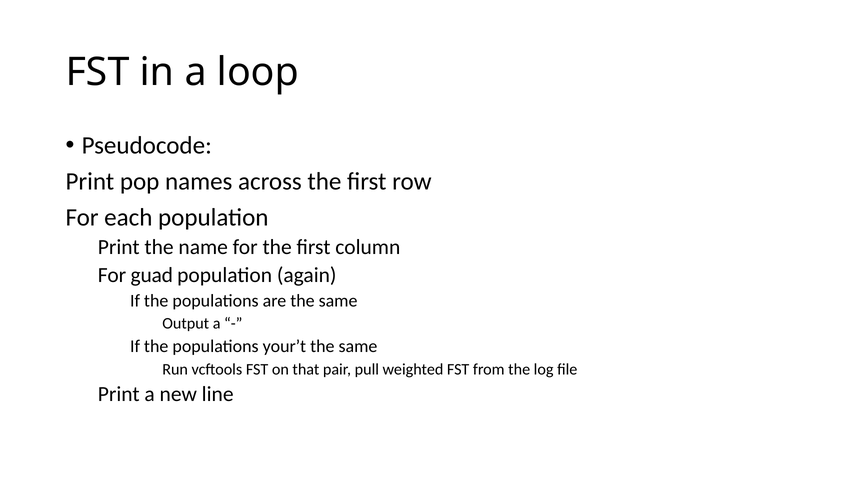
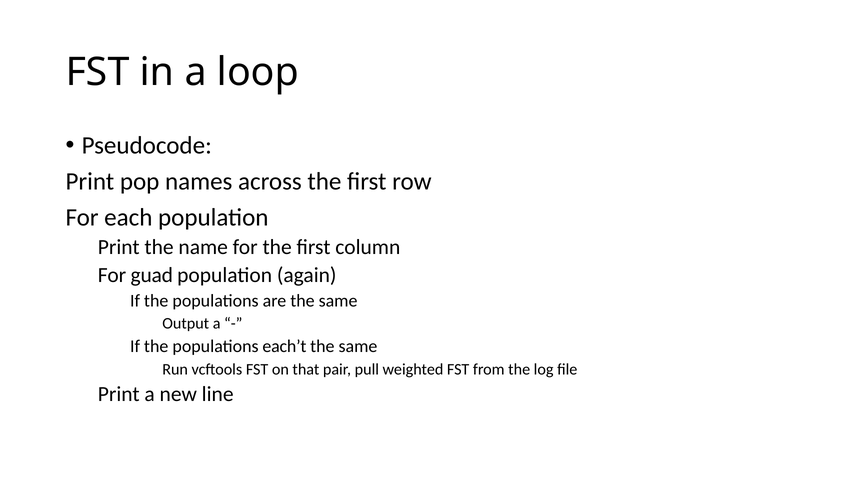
your’t: your’t -> each’t
